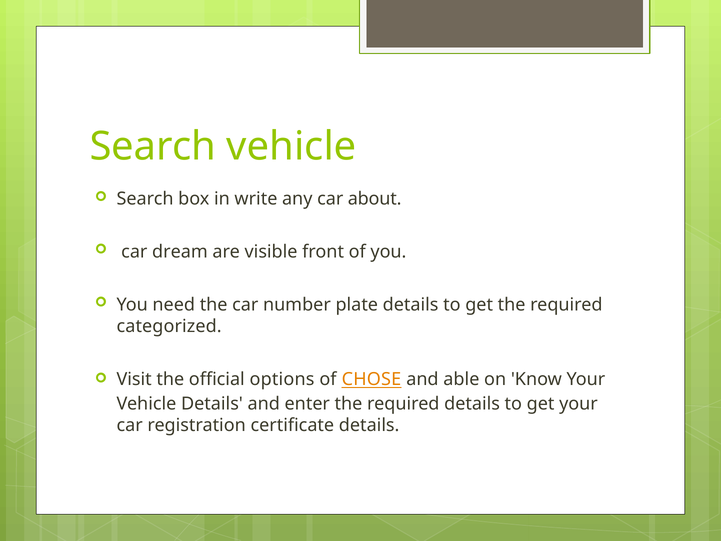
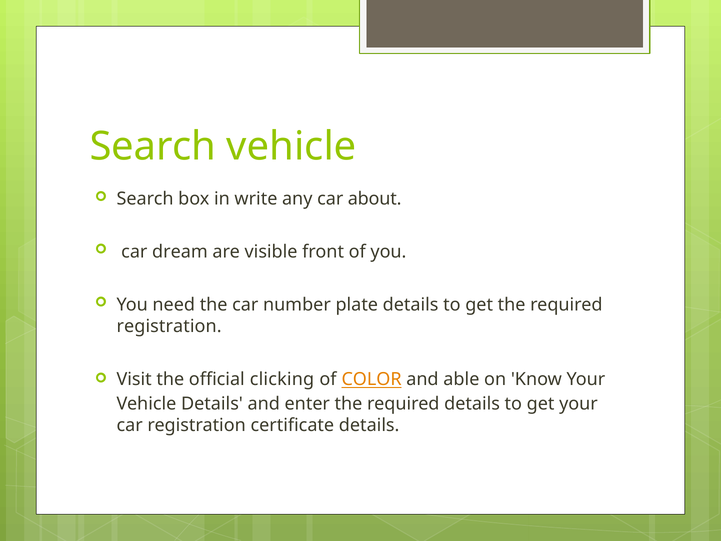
categorized at (169, 326): categorized -> registration
options: options -> clicking
CHOSE: CHOSE -> COLOR
